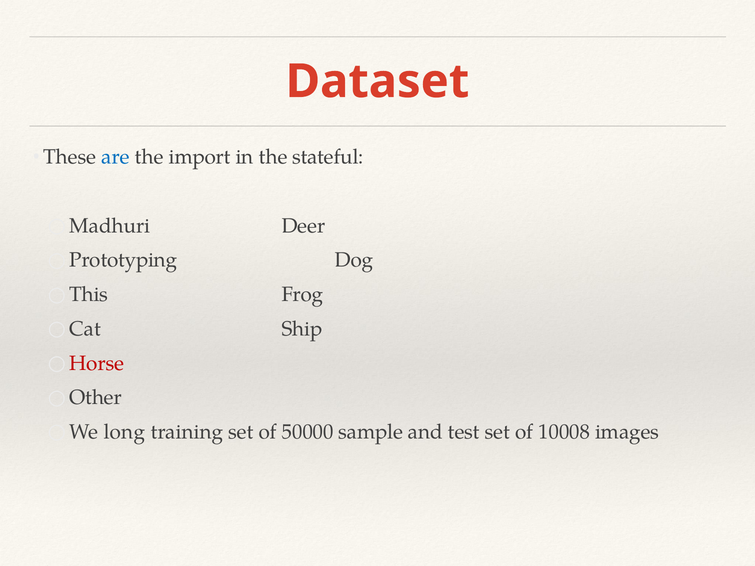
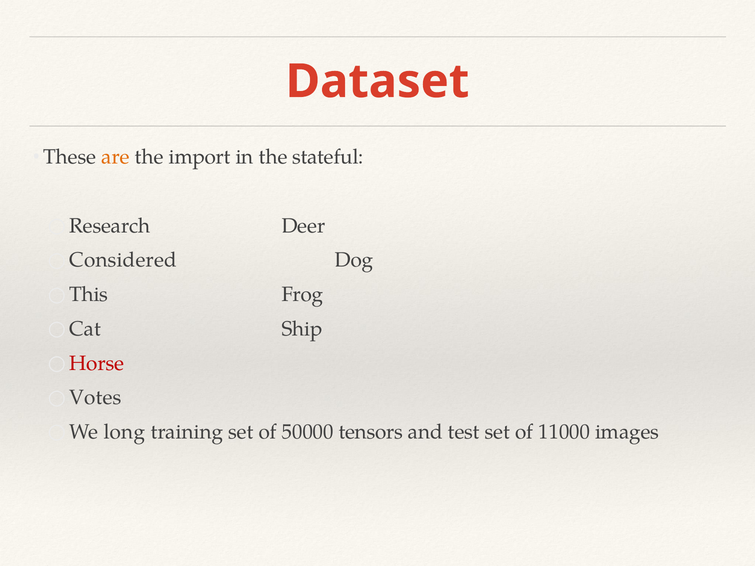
are colour: blue -> orange
Madhuri: Madhuri -> Research
Prototyping: Prototyping -> Considered
Other: Other -> Votes
sample: sample -> tensors
10008: 10008 -> 11000
